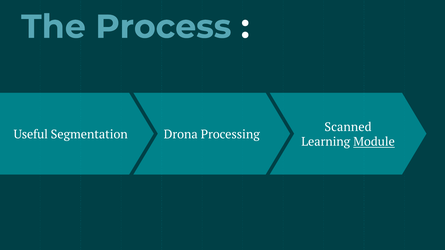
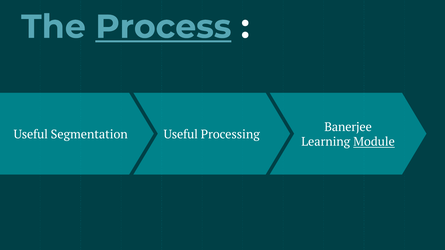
Process underline: none -> present
Scanned: Scanned -> Banerjee
Segmentation Drona: Drona -> Useful
